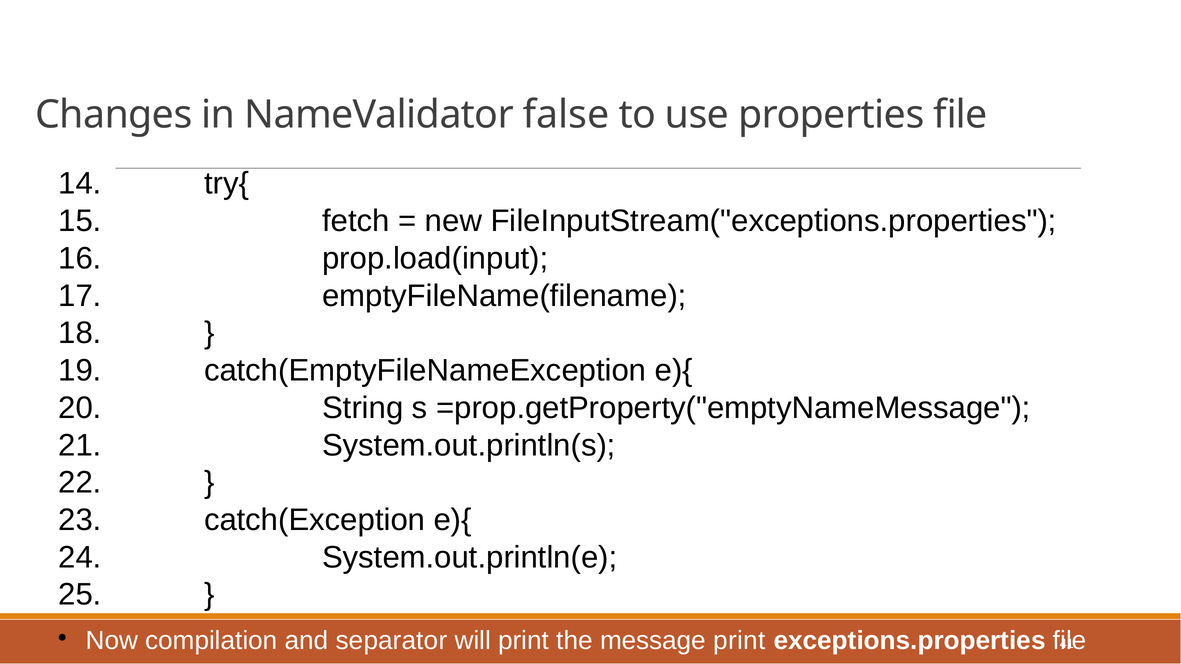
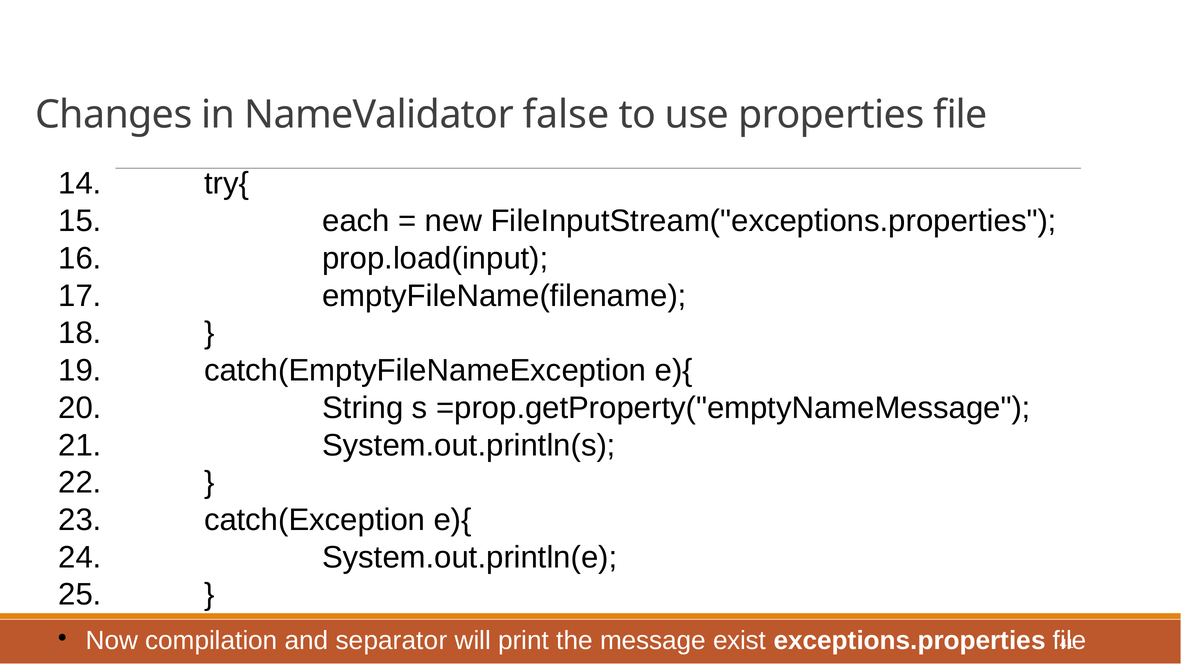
fetch: fetch -> each
message print: print -> exist
